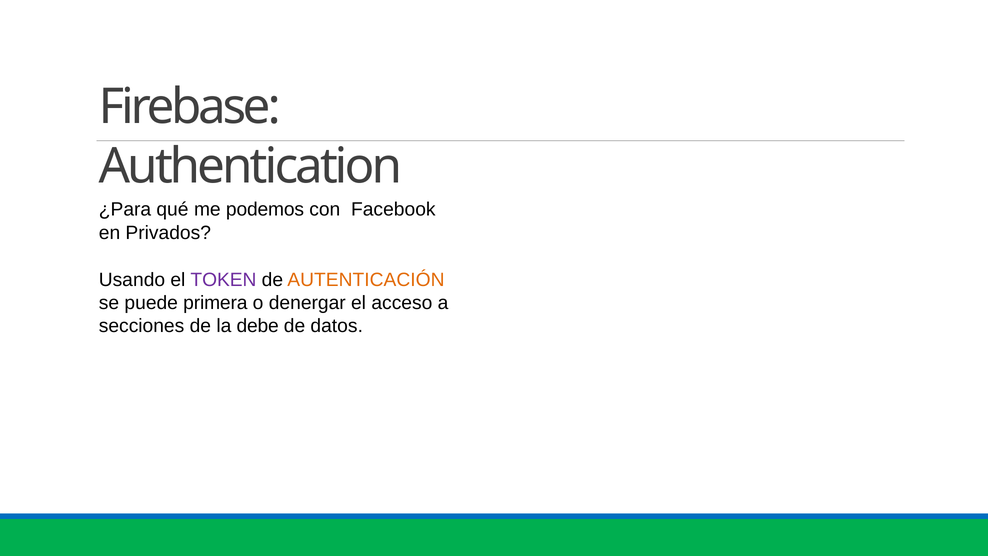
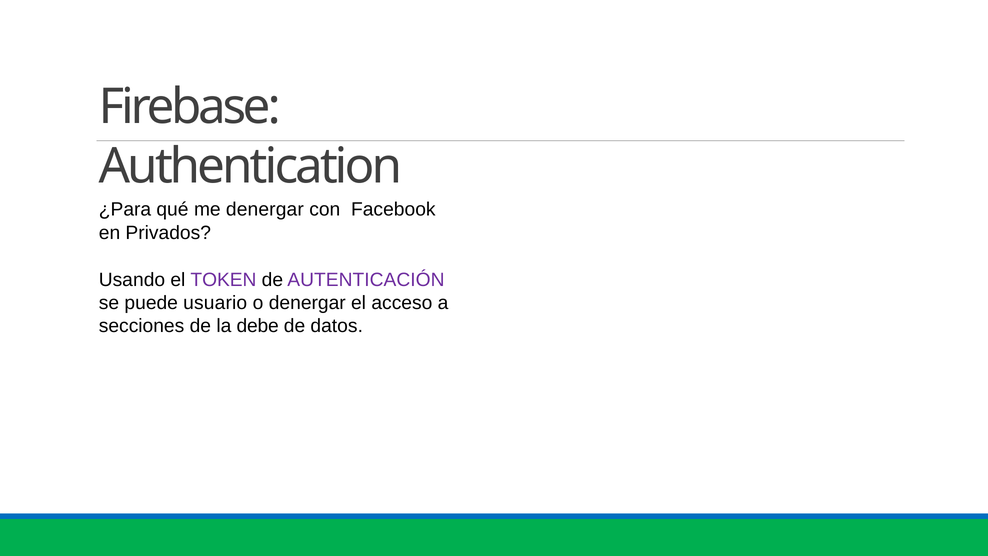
me podemos: podemos -> denergar
AUTENTICACIÓN colour: orange -> purple
primera: primera -> usuario
